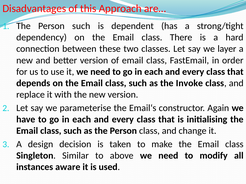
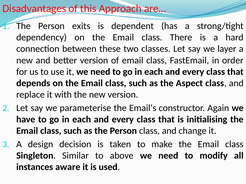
Person such: such -> exits
Invoke: Invoke -> Aspect
